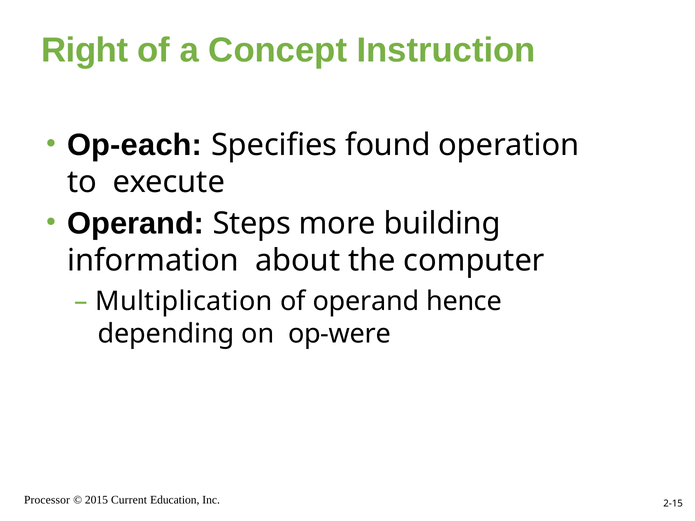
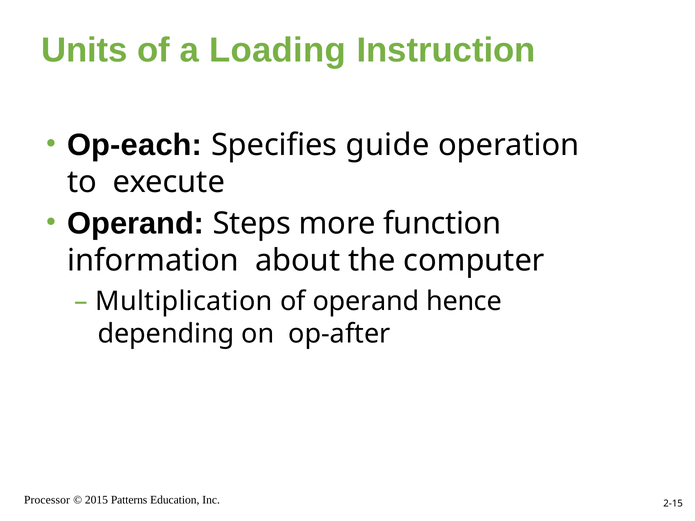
Right: Right -> Units
Concept: Concept -> Loading
found: found -> guide
building: building -> function
op-were: op-were -> op-after
Current: Current -> Patterns
